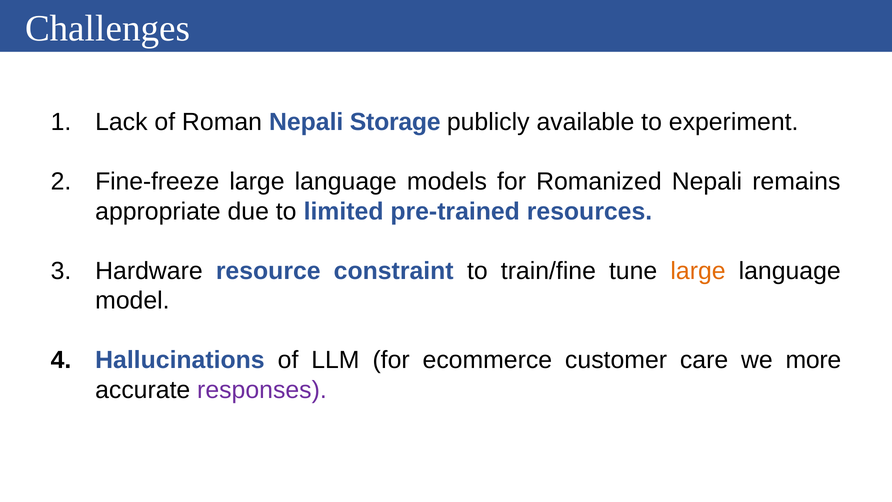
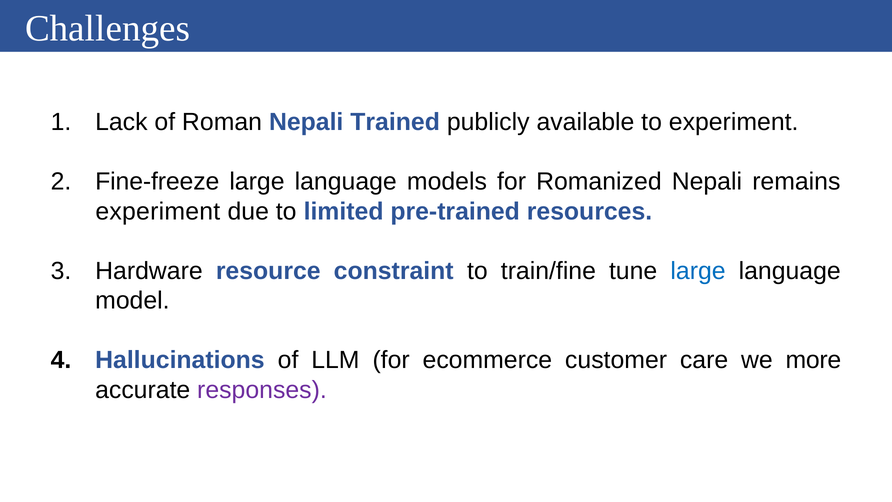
Storage: Storage -> Trained
appropriate at (158, 211): appropriate -> experiment
large at (698, 271) colour: orange -> blue
